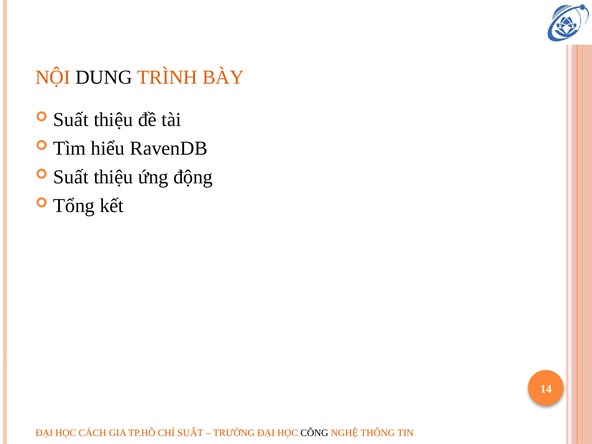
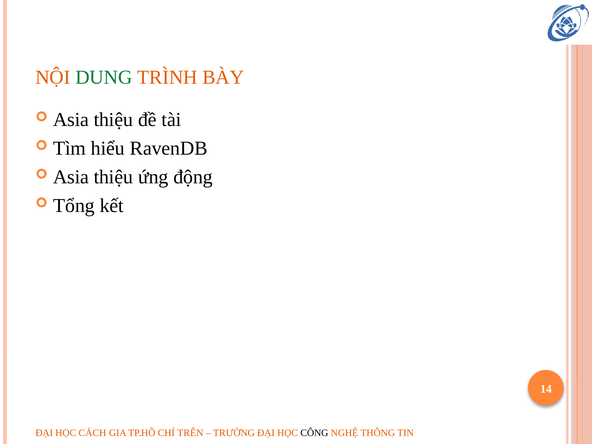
DUNG colour: black -> green
Suất at (71, 120): Suất -> Asia
Suất at (71, 177): Suất -> Asia
CHÍ SUẤT: SUẤT -> TRÊN
